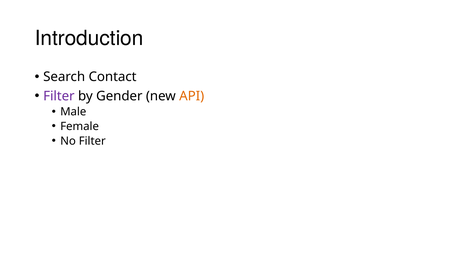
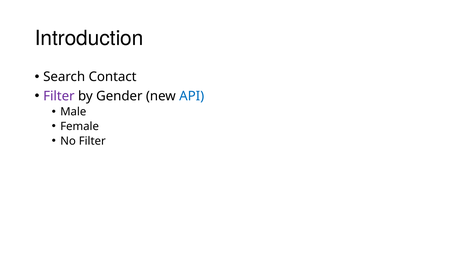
API colour: orange -> blue
